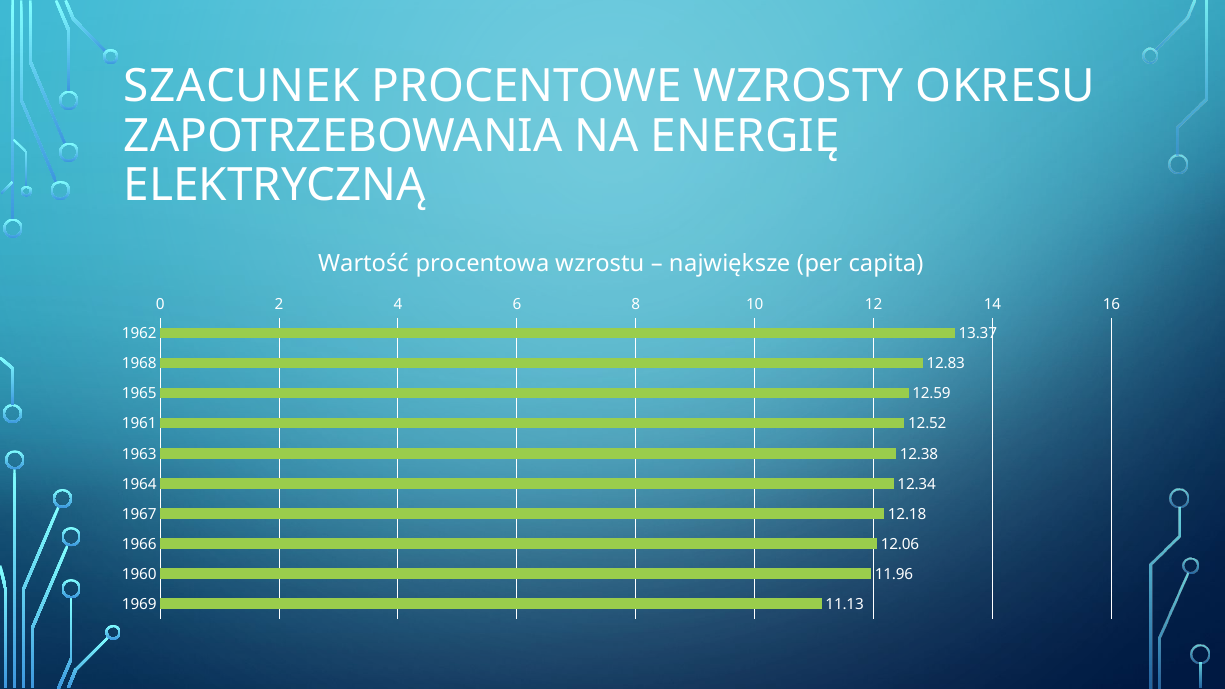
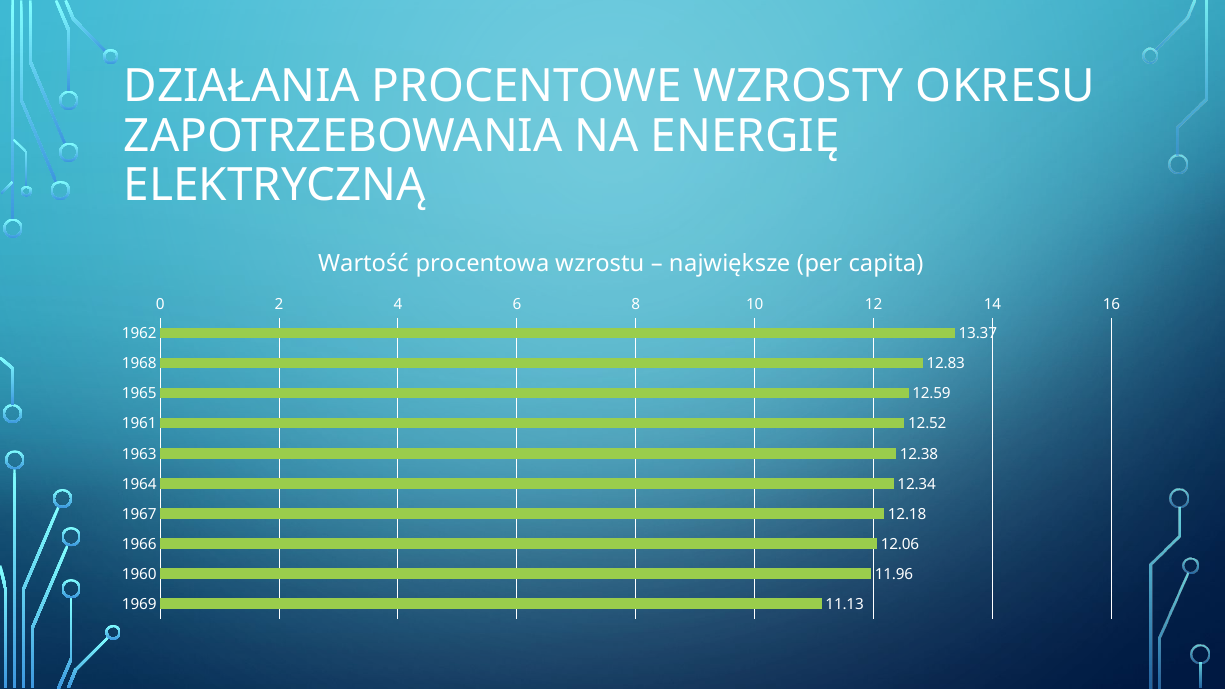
SZACUNEK: SZACUNEK -> DZIAŁANIA
